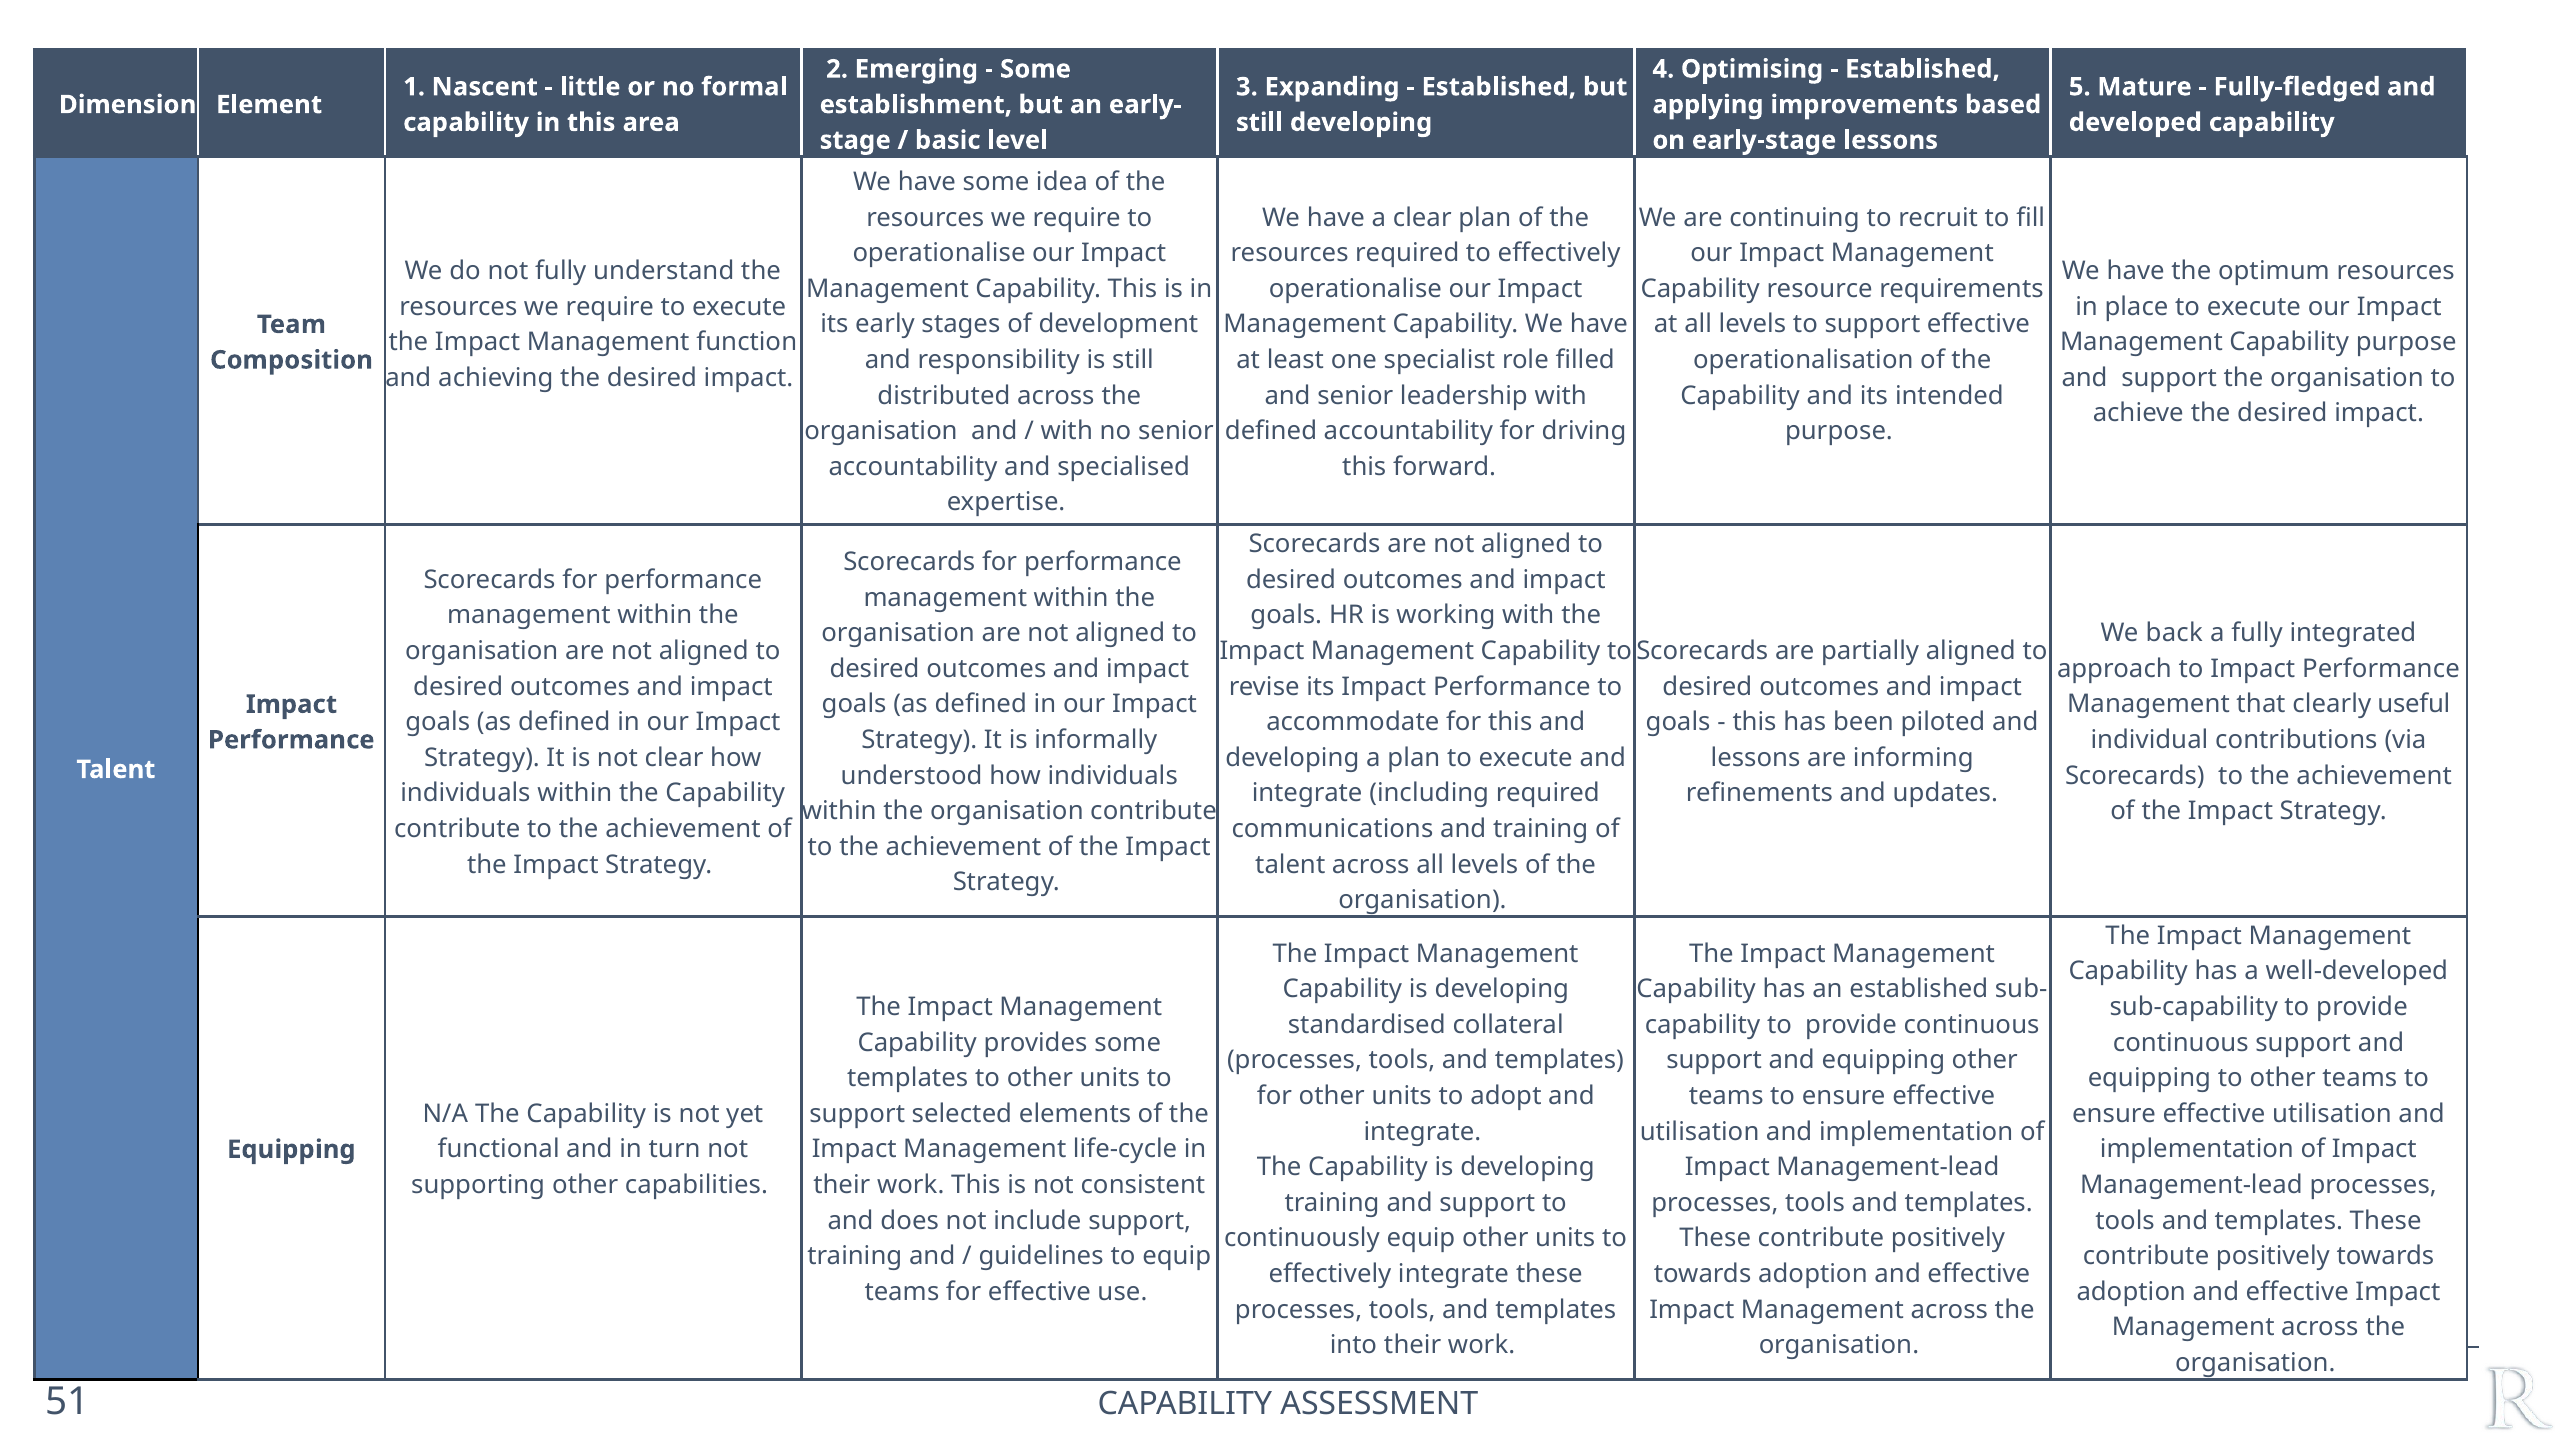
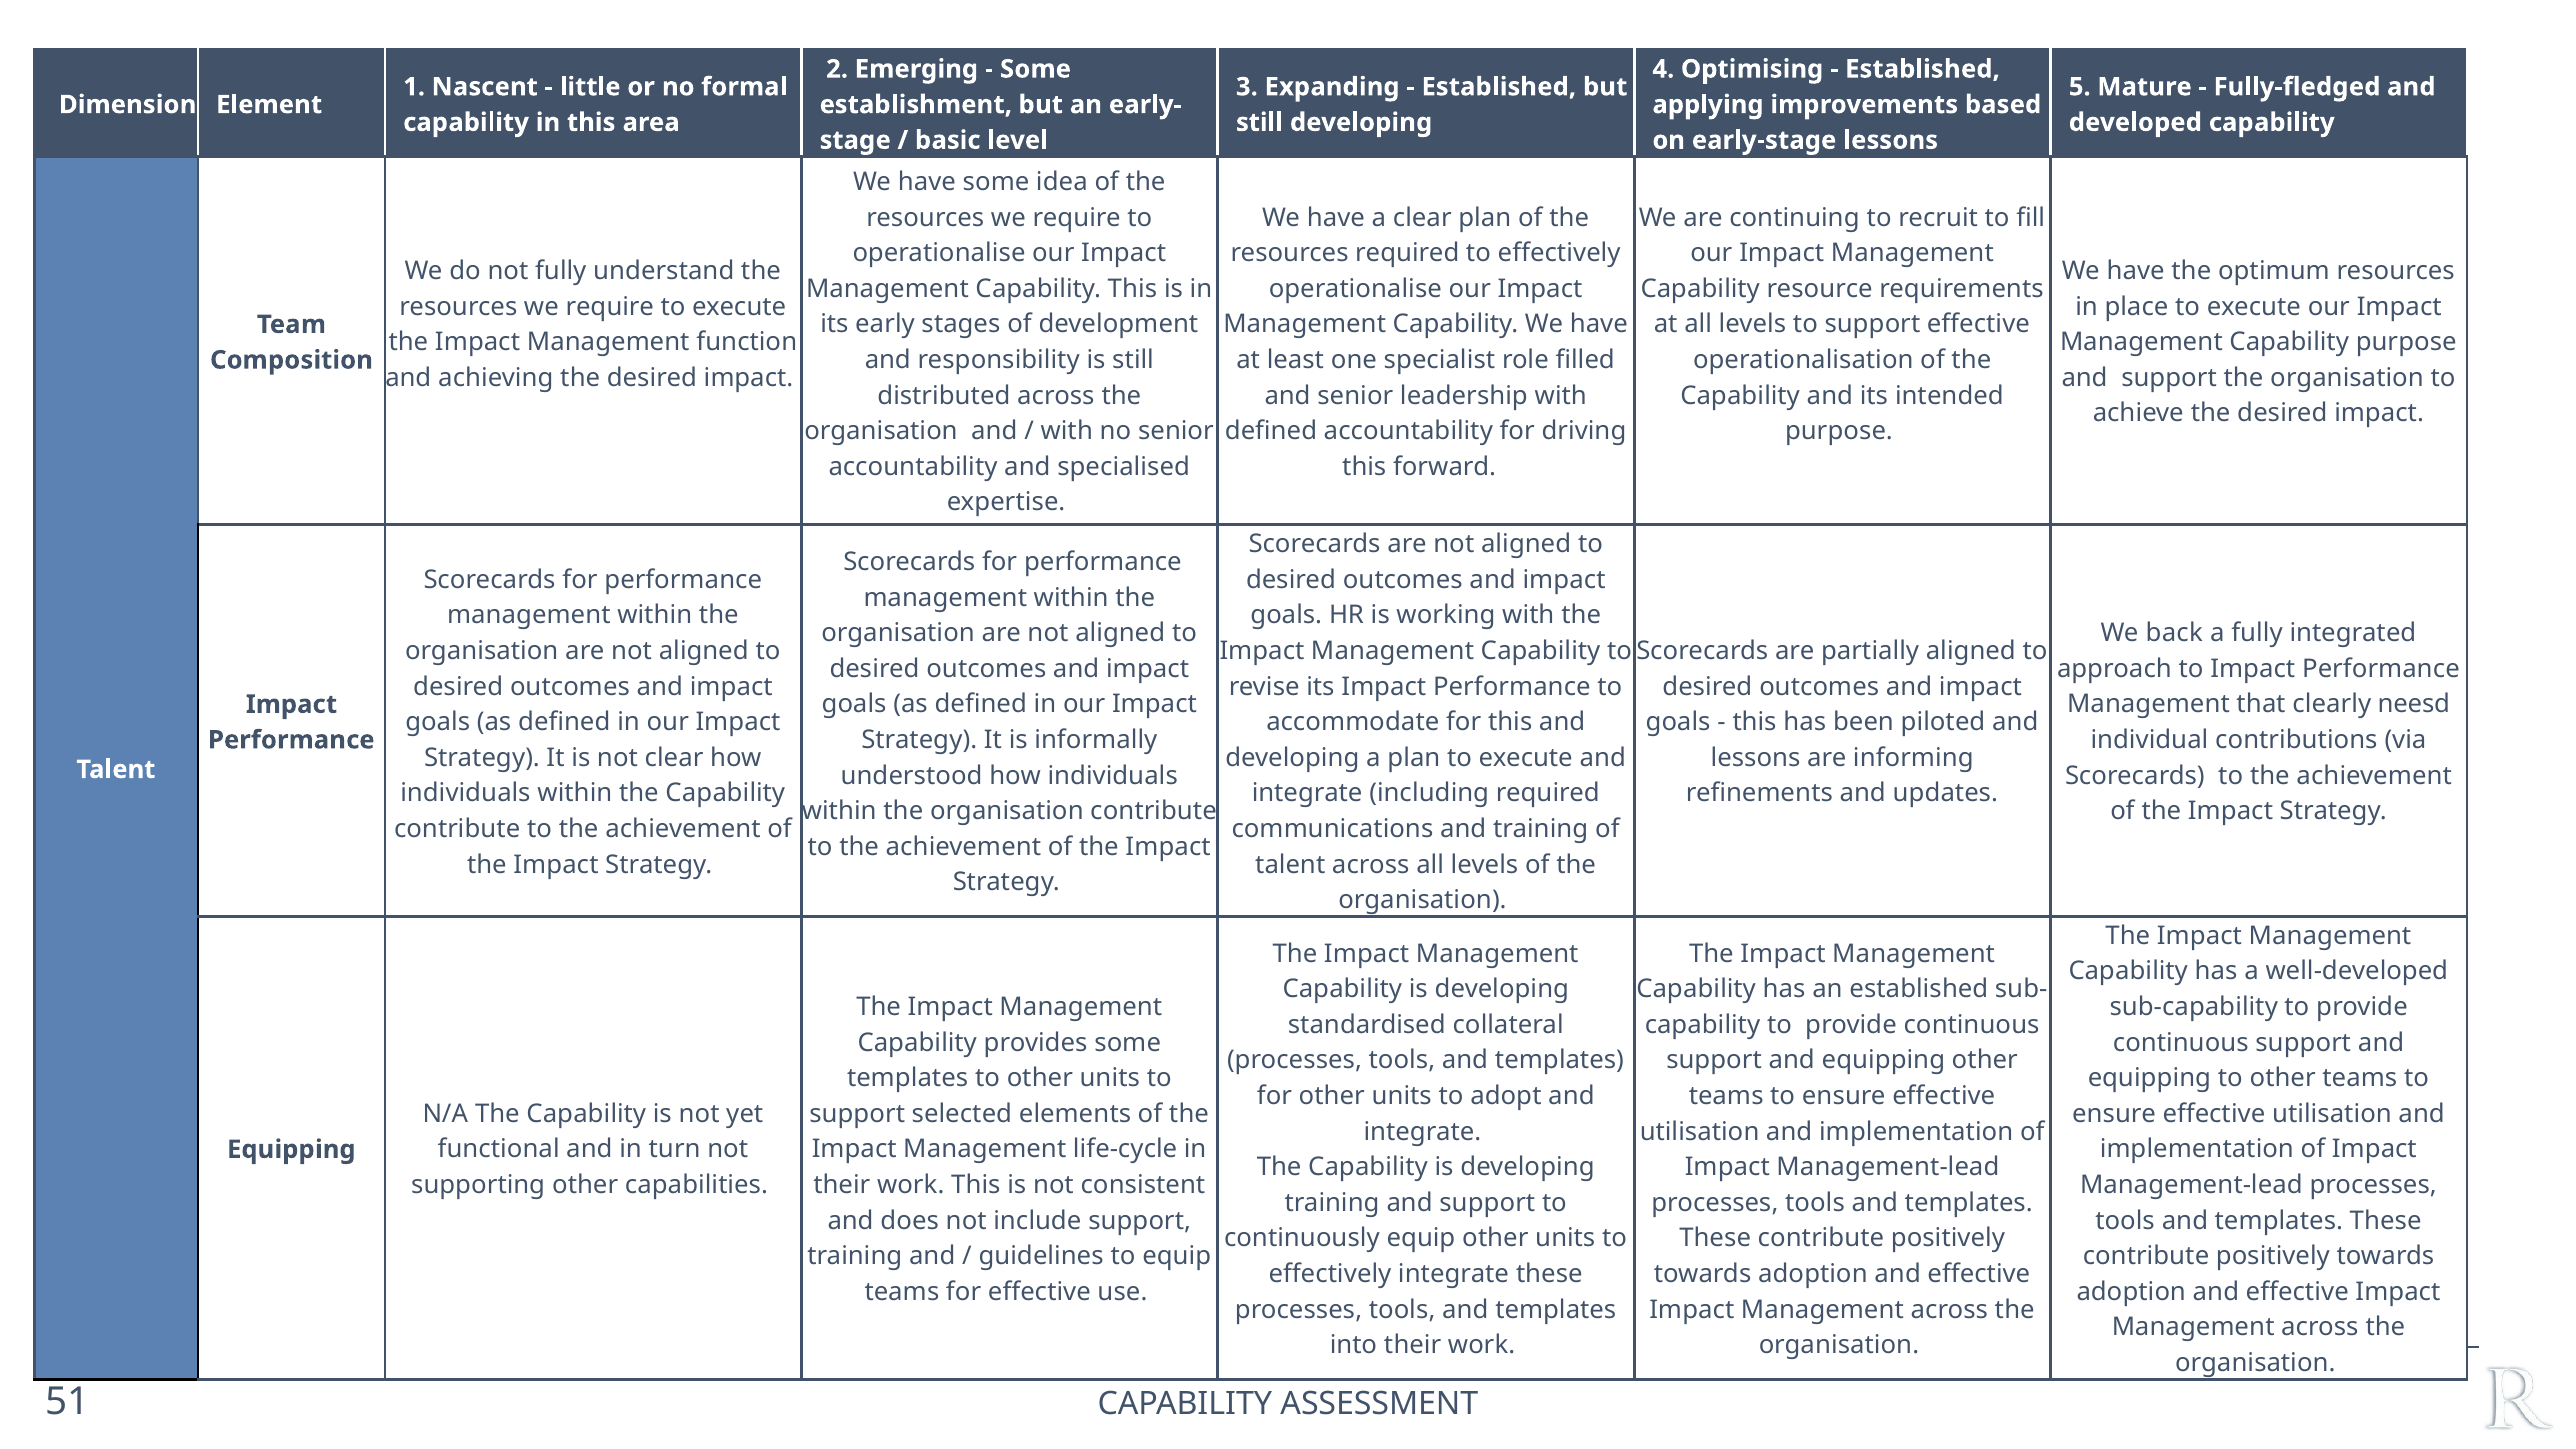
useful: useful -> neesd
